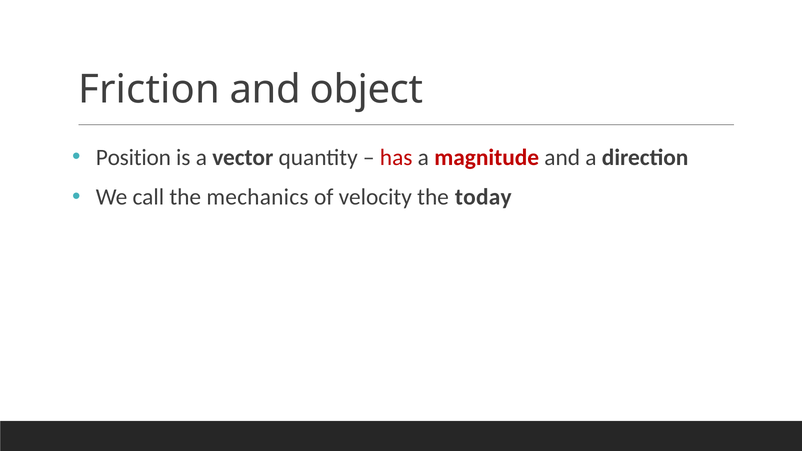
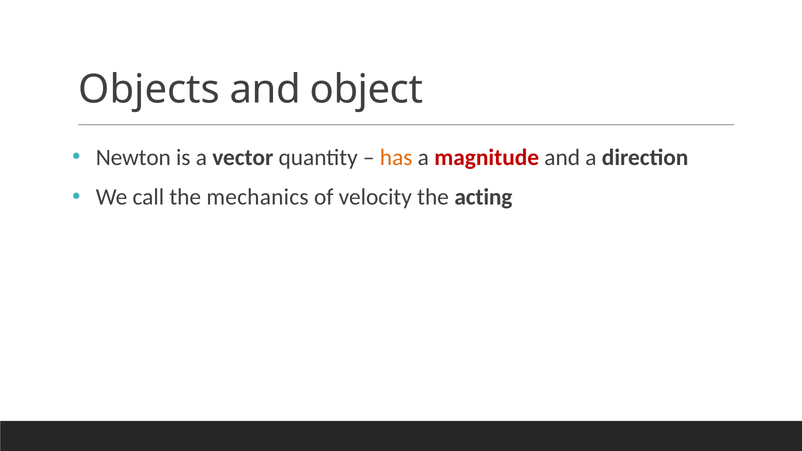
Friction: Friction -> Objects
Position: Position -> Newton
has colour: red -> orange
today: today -> acting
